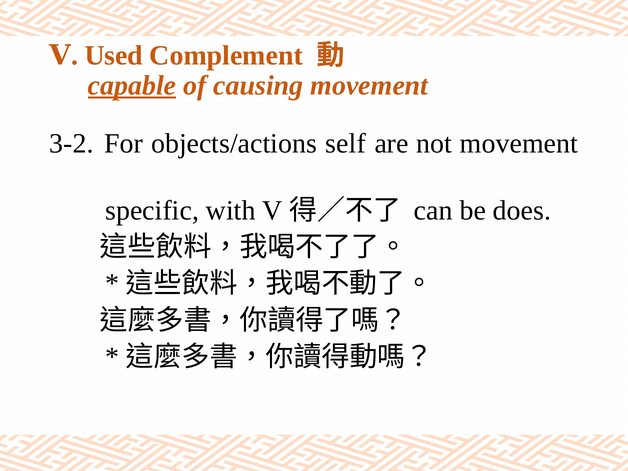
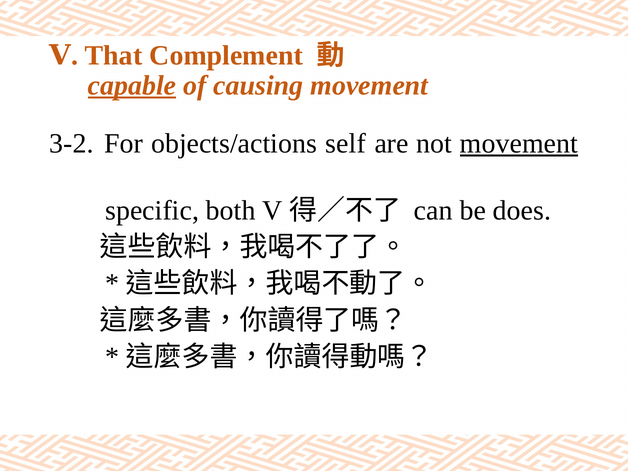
Used: Used -> That
movement at (519, 143) underline: none -> present
with: with -> both
